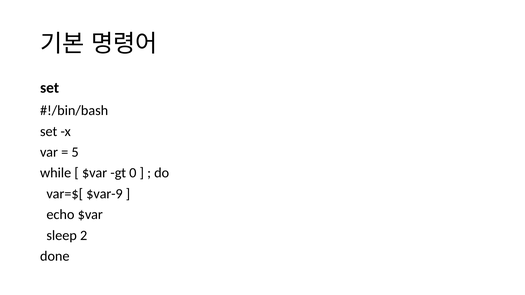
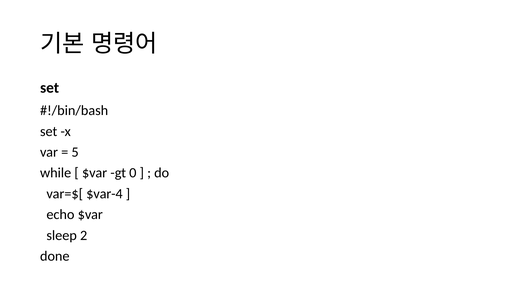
$var-9: $var-9 -> $var-4
